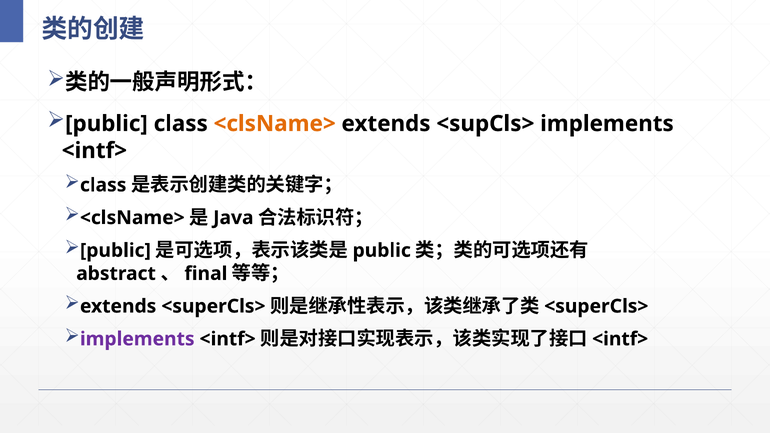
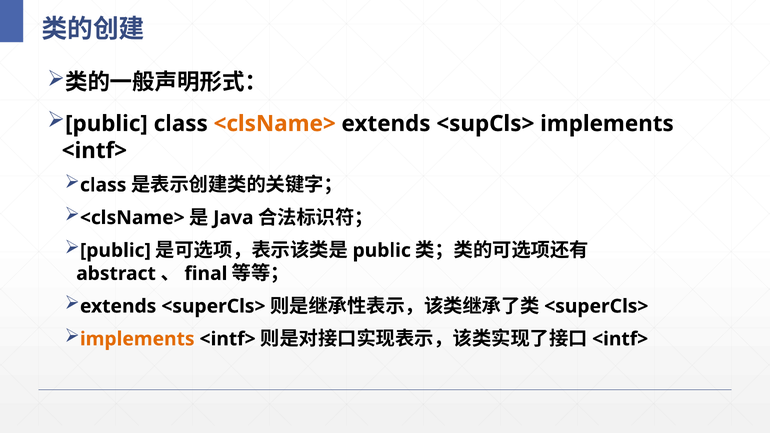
implements at (137, 339) colour: purple -> orange
